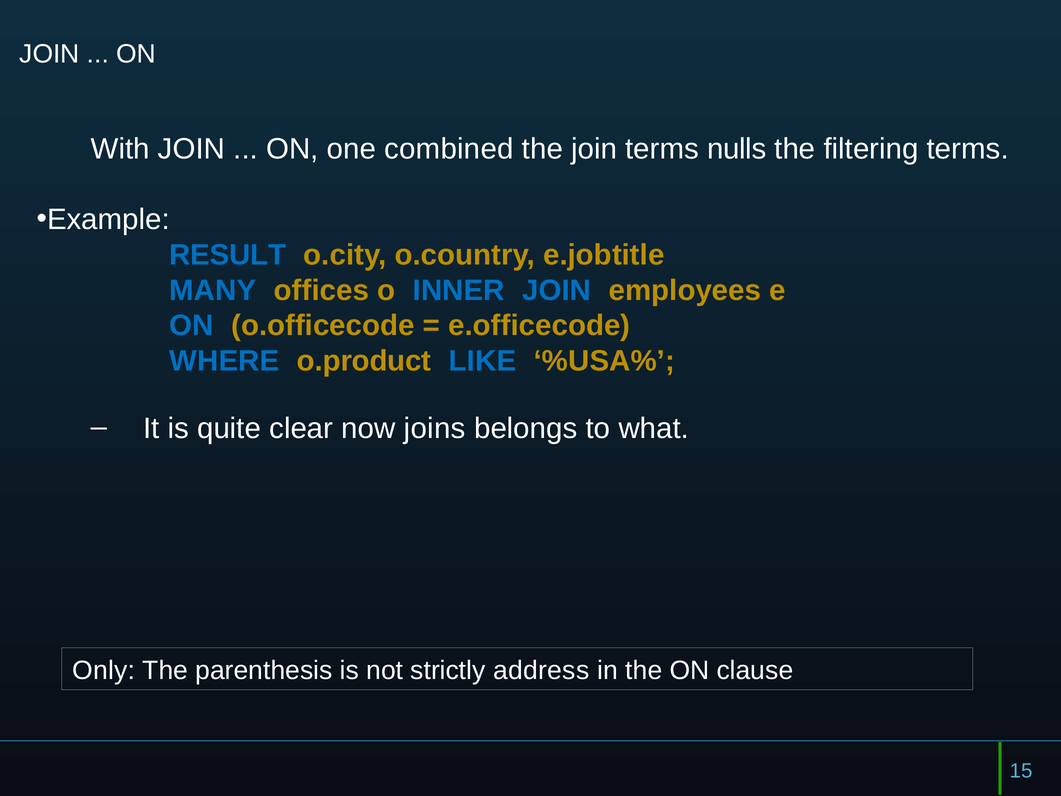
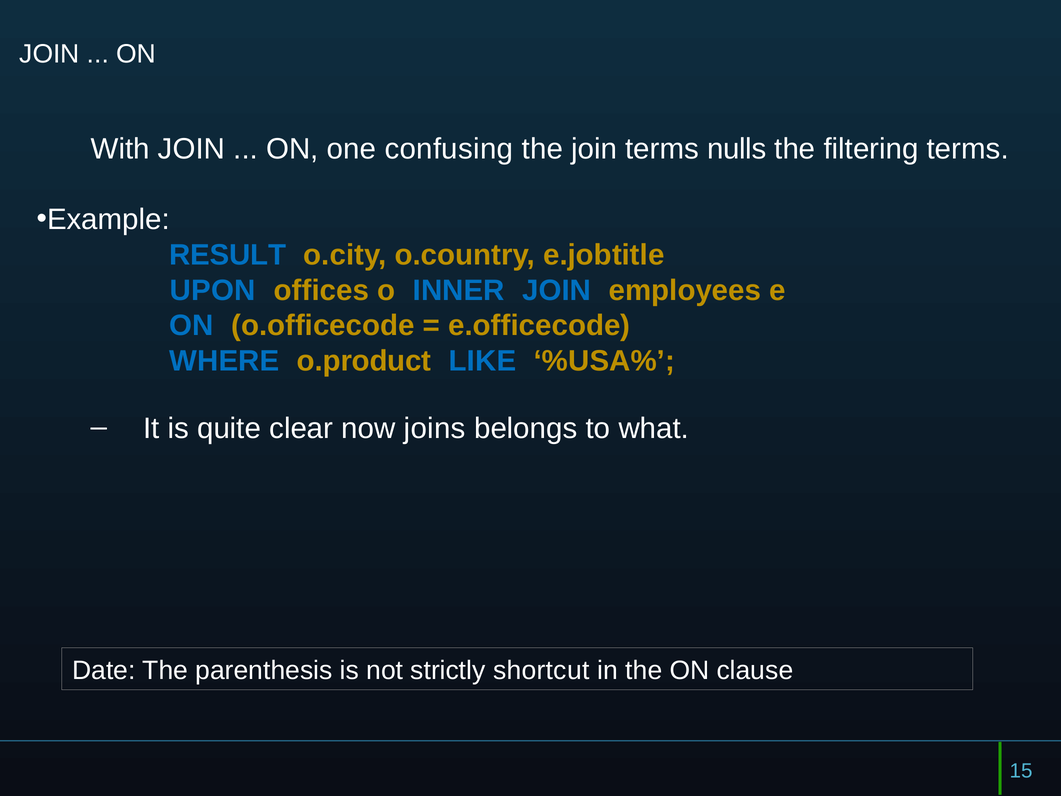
combined: combined -> confusing
MANY: MANY -> UPON
Only: Only -> Date
address: address -> shortcut
